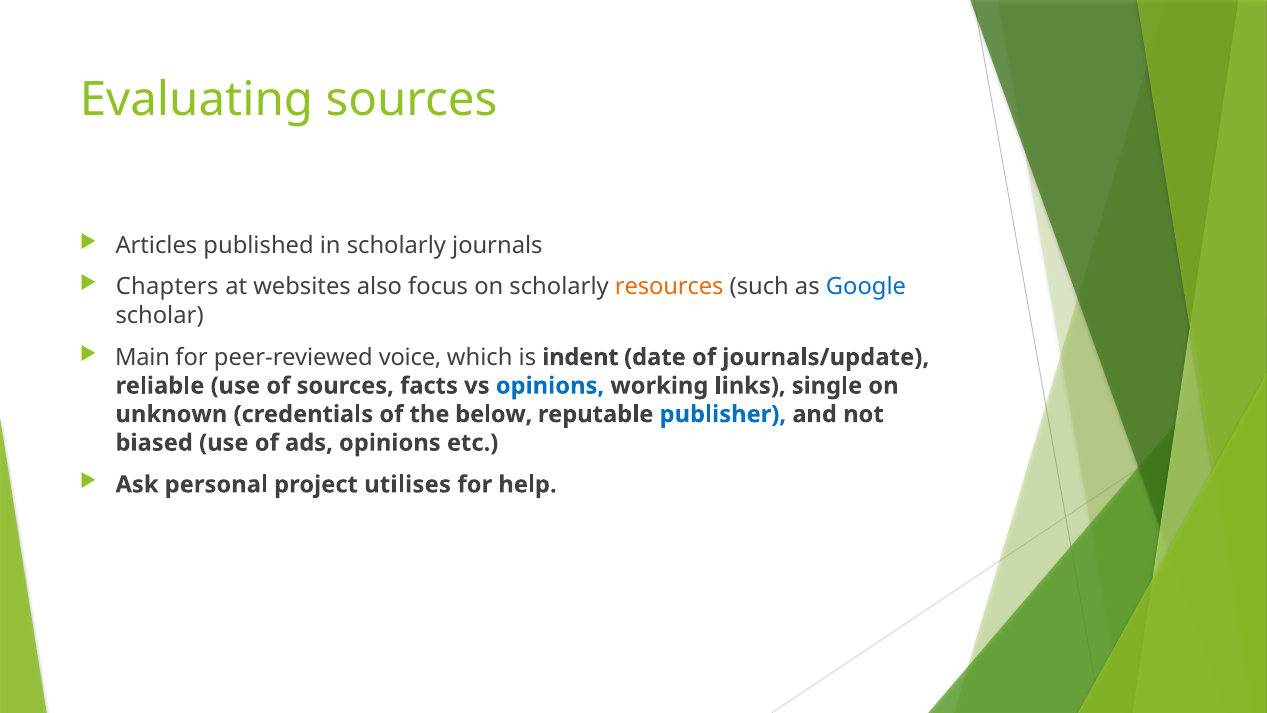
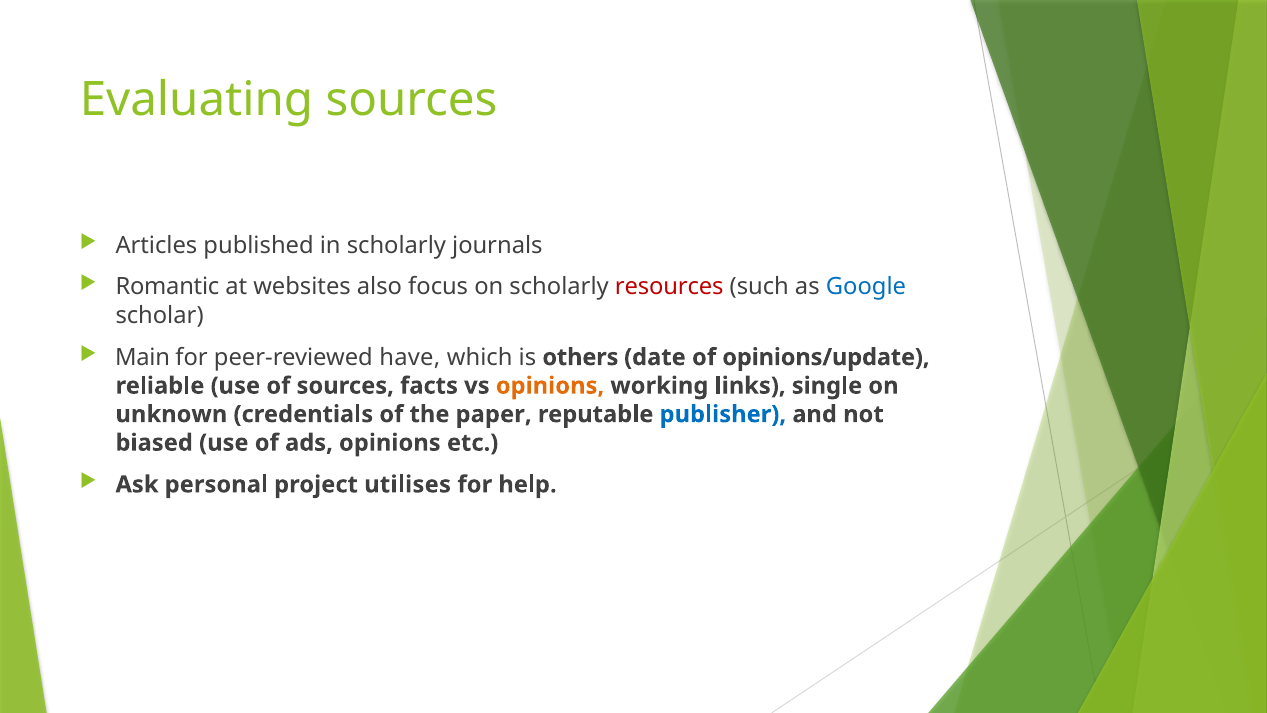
Chapters: Chapters -> Romantic
resources colour: orange -> red
voice: voice -> have
indent: indent -> others
journals/update: journals/update -> opinions/update
opinions at (550, 386) colour: blue -> orange
below: below -> paper
